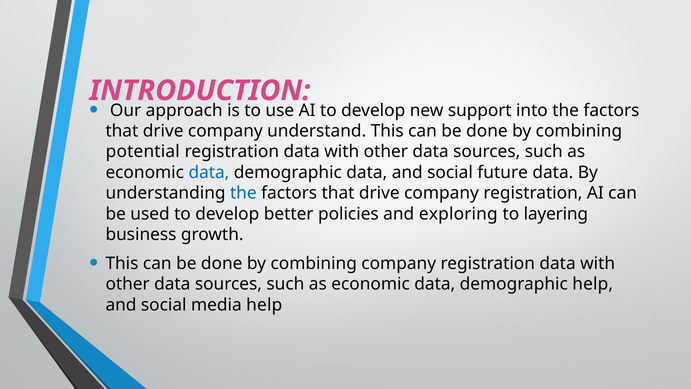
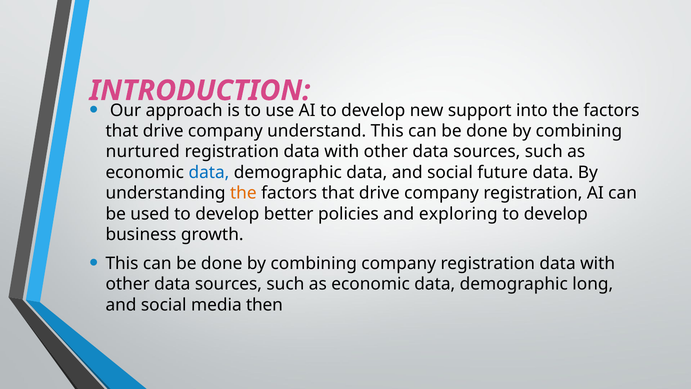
potential: potential -> nurtured
the at (243, 193) colour: blue -> orange
layering at (556, 214): layering -> develop
demographic help: help -> long
media help: help -> then
